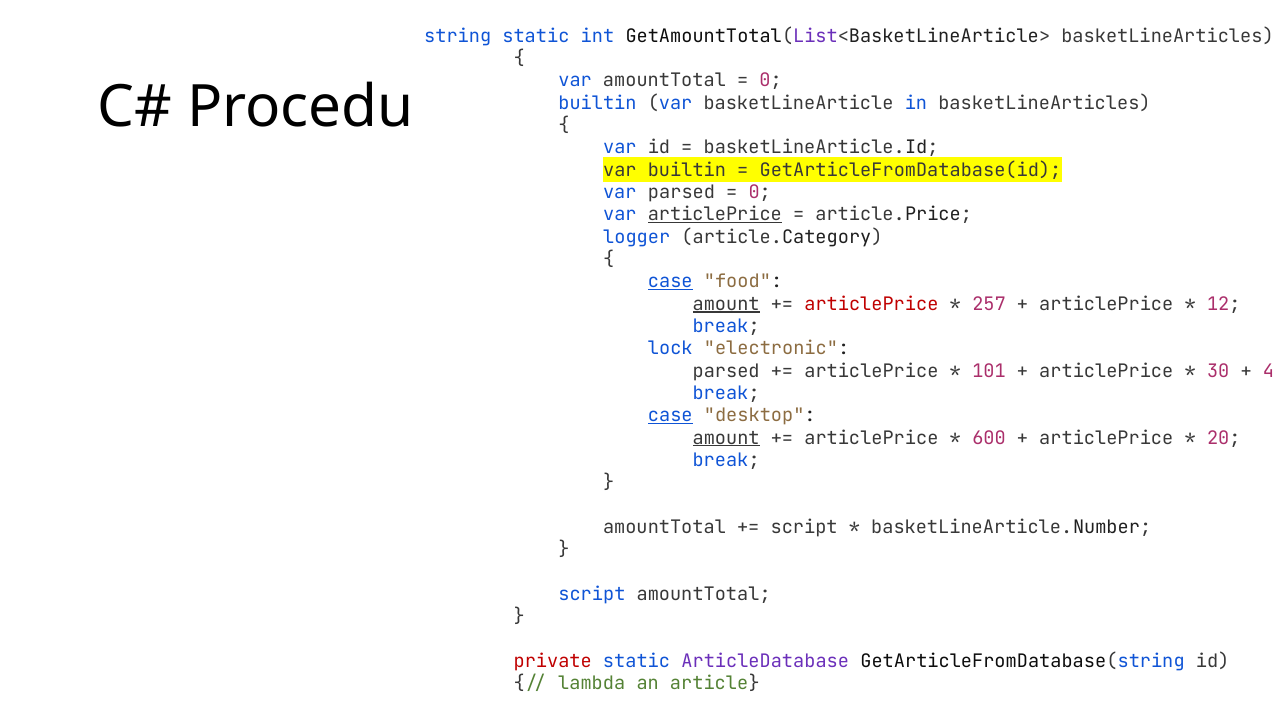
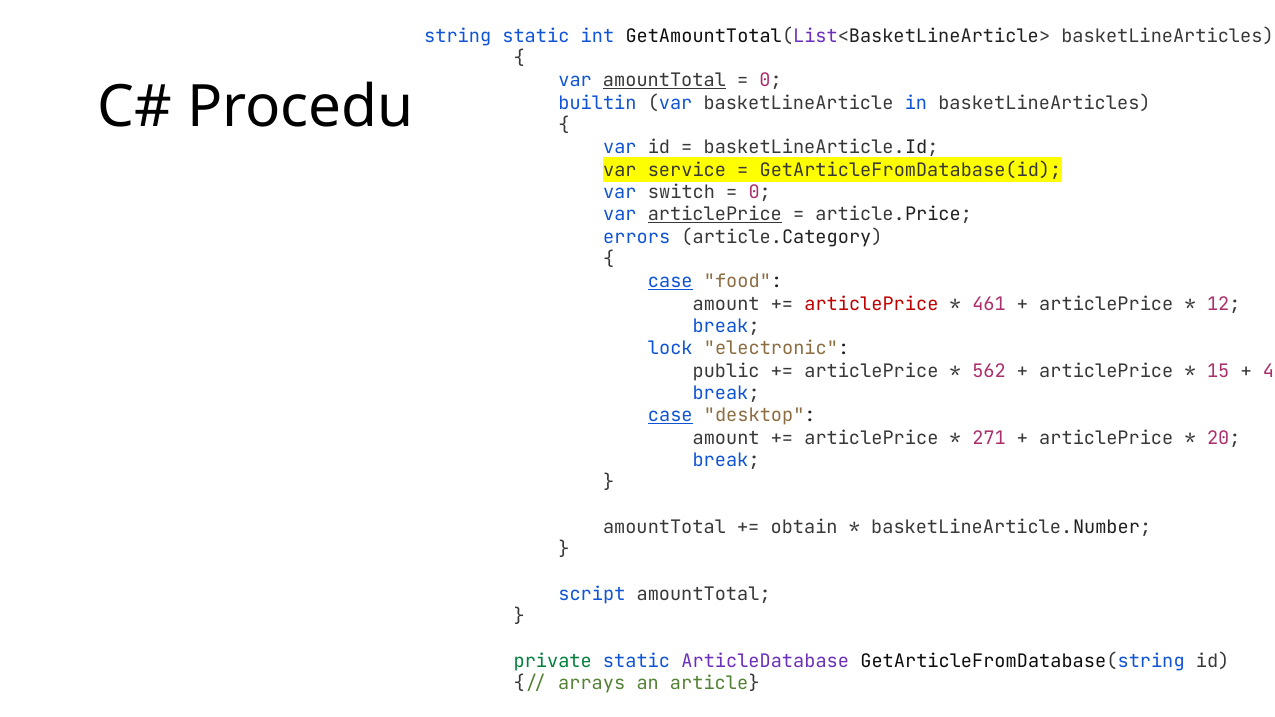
amountTotal at (664, 81) underline: none -> present
var builtin: builtin -> service
var parsed: parsed -> switch
logger: logger -> errors
amount at (726, 304) underline: present -> none
257: 257 -> 461
parsed at (726, 371): parsed -> public
101: 101 -> 562
30: 30 -> 15
amount at (726, 438) underline: present -> none
600: 600 -> 271
script at (804, 527): script -> obtain
private colour: red -> green
lambda: lambda -> arrays
